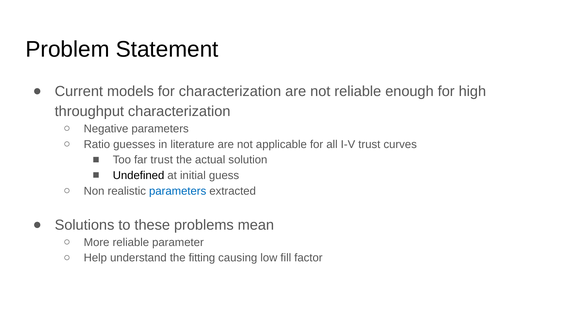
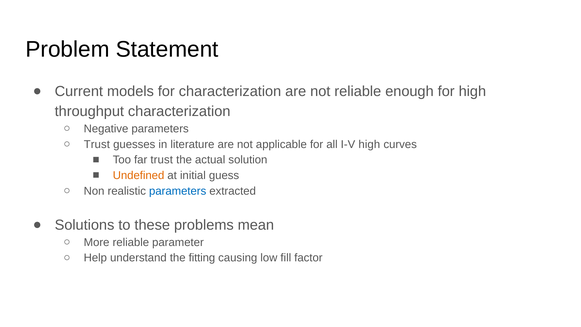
Ratio at (97, 144): Ratio -> Trust
I-V trust: trust -> high
Undefined colour: black -> orange
